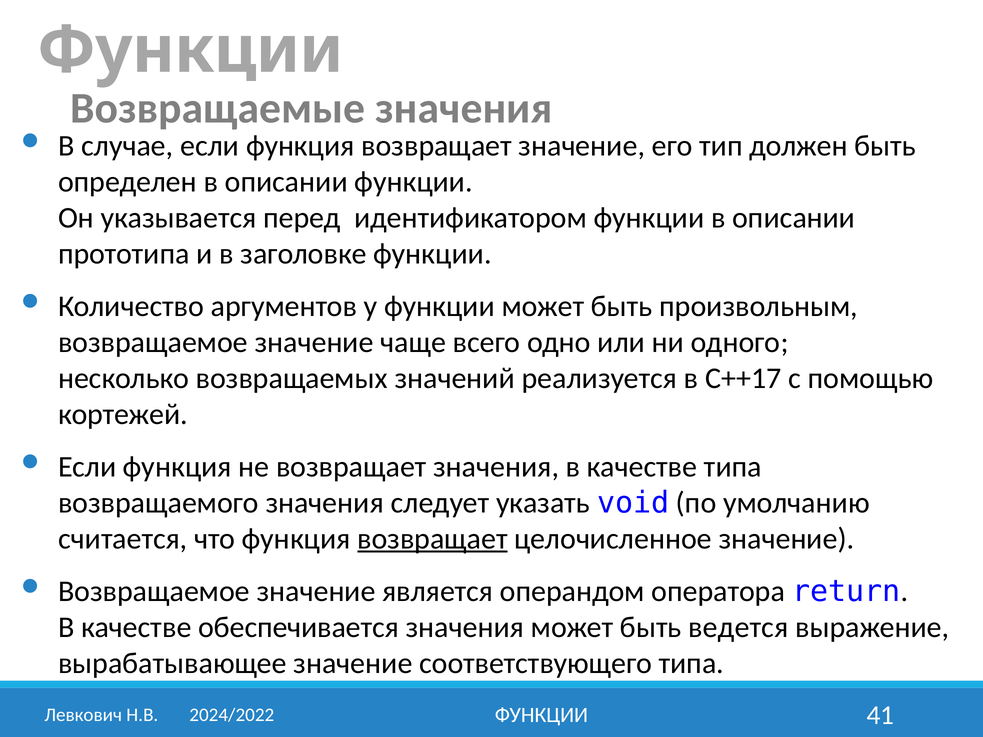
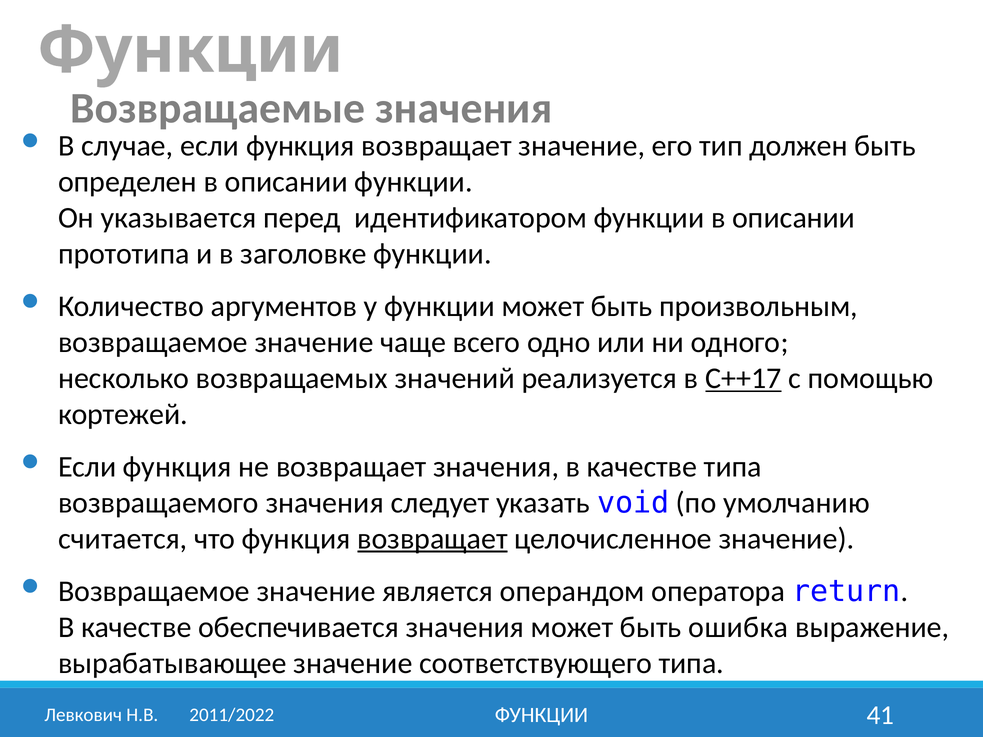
C++17 underline: none -> present
ведется: ведется -> ошибка
2024/2022: 2024/2022 -> 2011/2022
